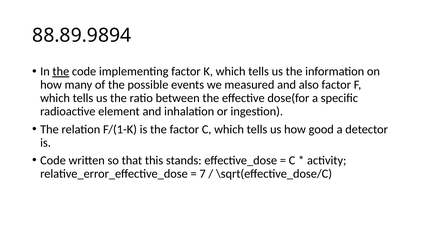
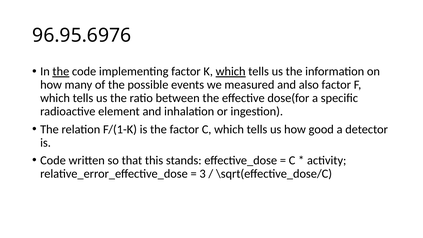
88.89.9894: 88.89.9894 -> 96.95.6976
which at (231, 72) underline: none -> present
7: 7 -> 3
